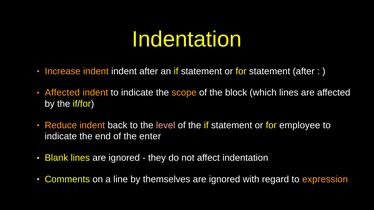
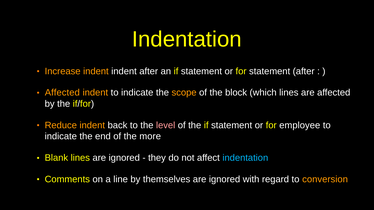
enter: enter -> more
indentation at (245, 158) colour: white -> light blue
expression: expression -> conversion
